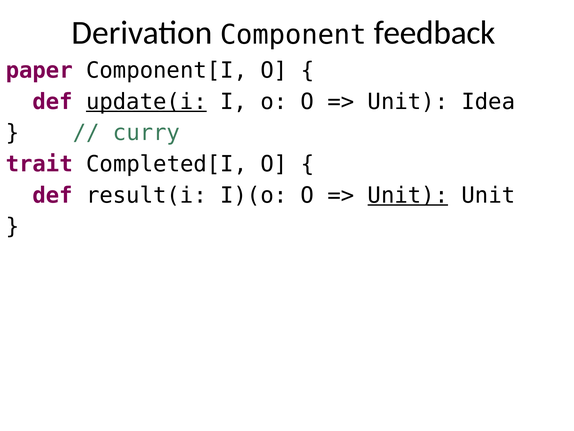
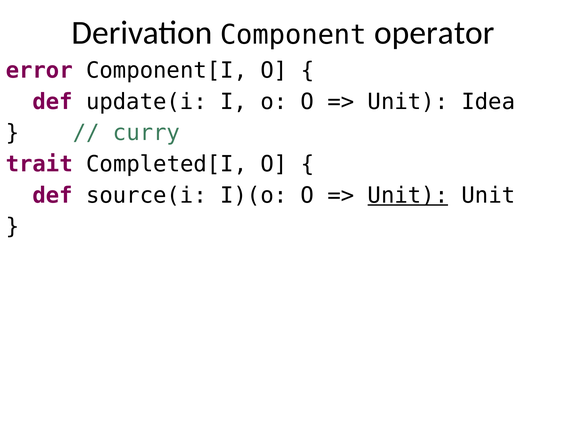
feedback: feedback -> operator
paper: paper -> error
update(i underline: present -> none
result(i: result(i -> source(i
